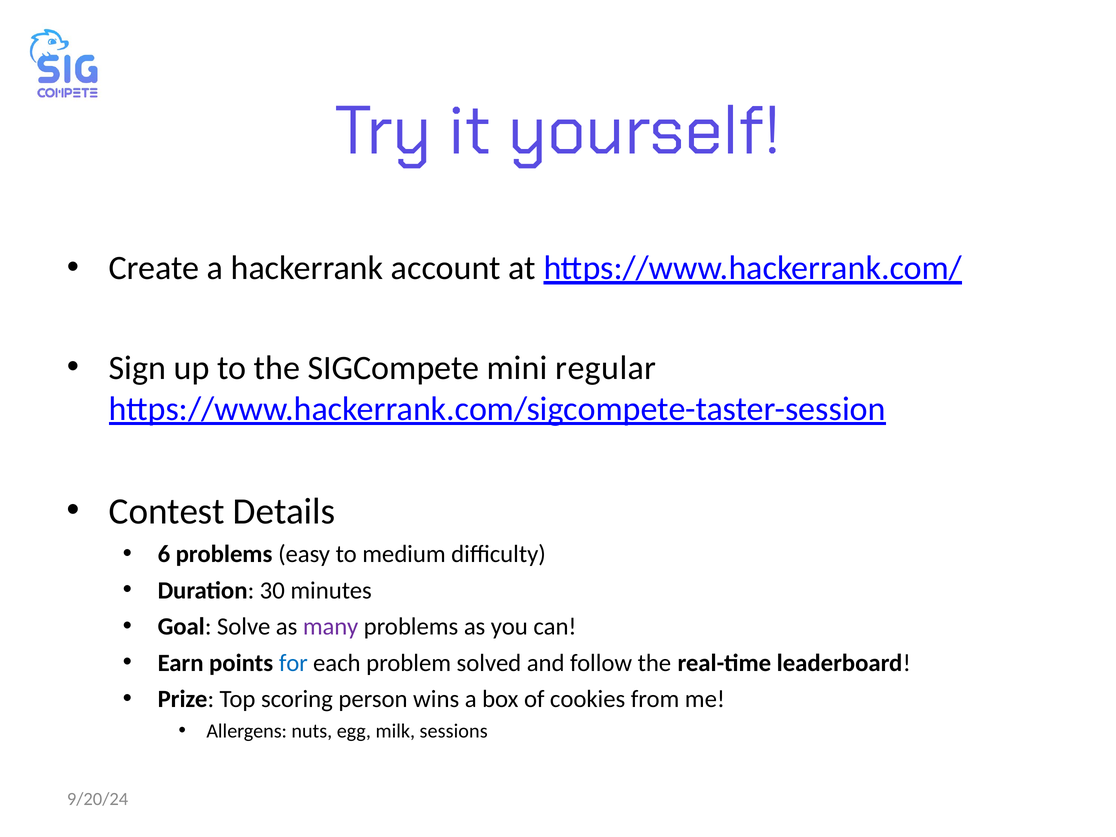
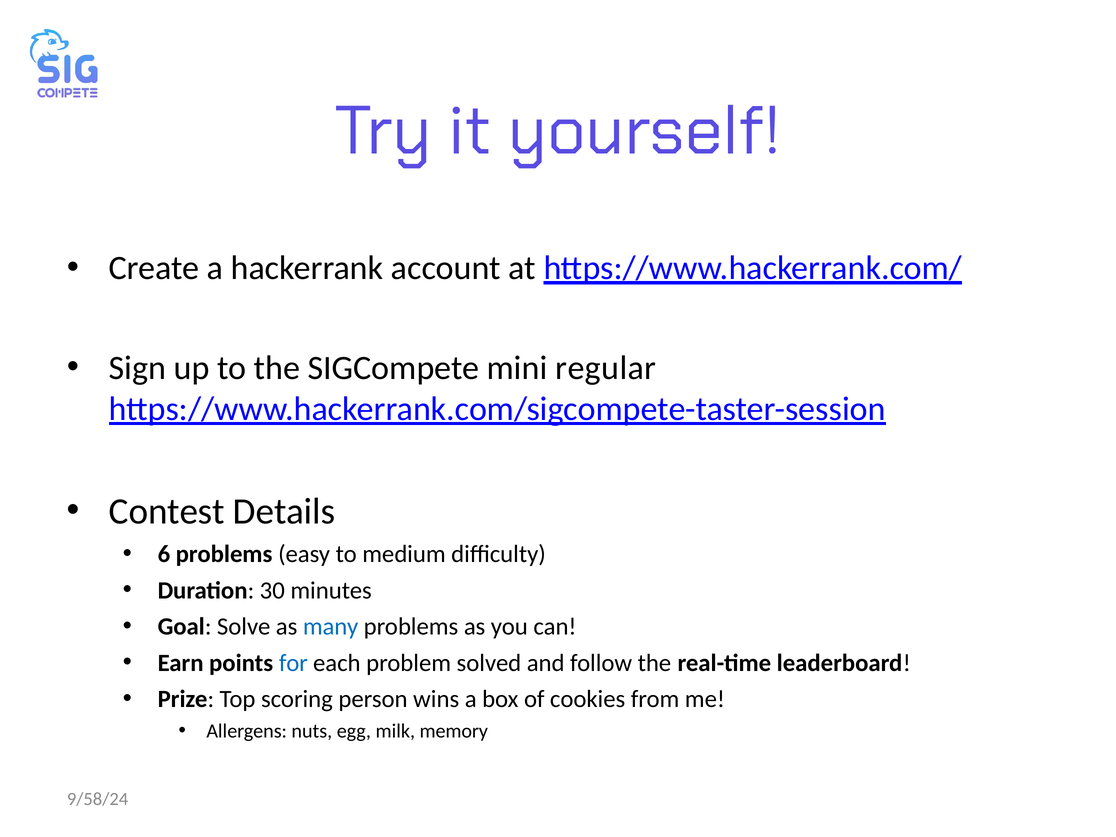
many colour: purple -> blue
sessions: sessions -> memory
9/20/24: 9/20/24 -> 9/58/24
